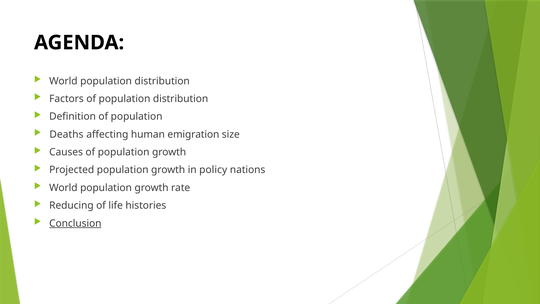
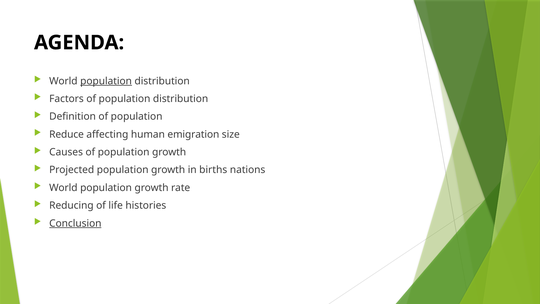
population at (106, 81) underline: none -> present
Deaths: Deaths -> Reduce
policy: policy -> births
